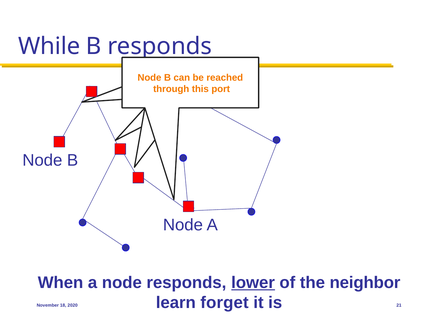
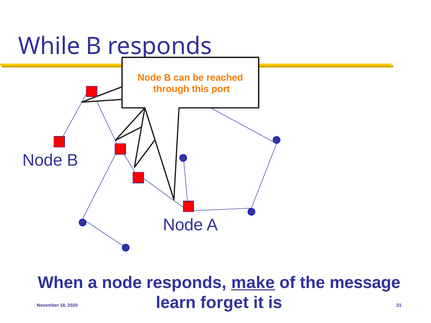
lower: lower -> make
neighbor: neighbor -> message
